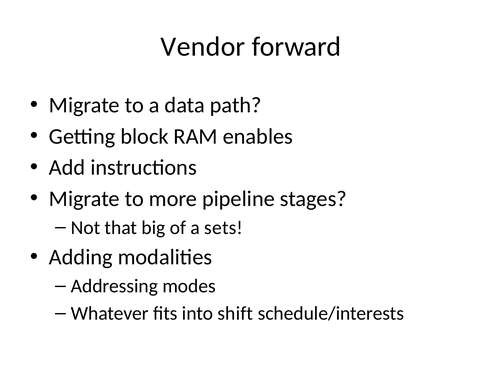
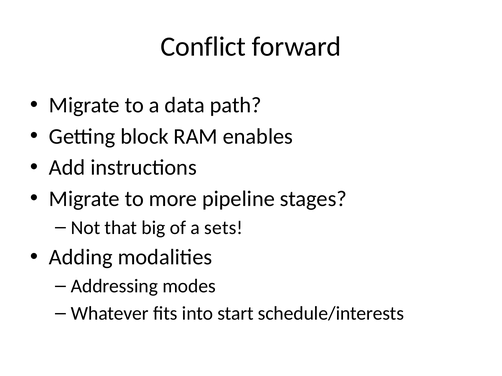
Vendor: Vendor -> Conflict
shift: shift -> start
